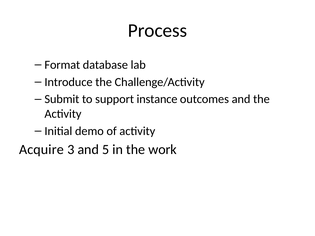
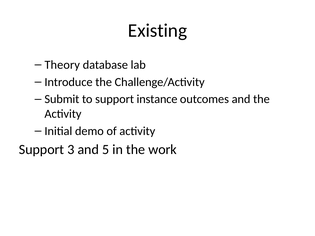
Process: Process -> Existing
Format: Format -> Theory
Acquire at (41, 150): Acquire -> Support
